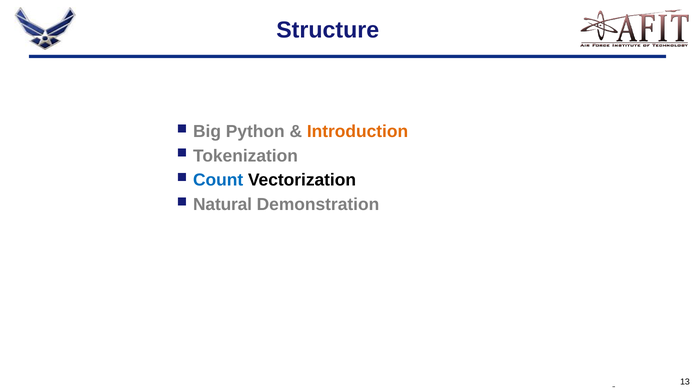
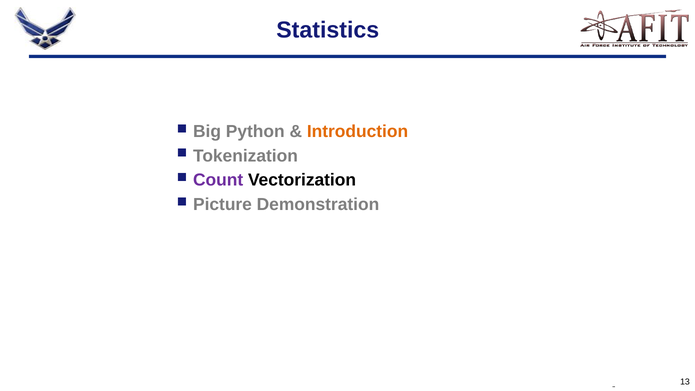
Structure: Structure -> Statistics
Count colour: blue -> purple
Natural: Natural -> Picture
